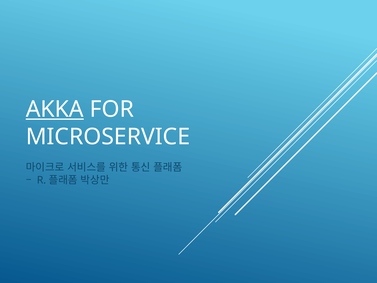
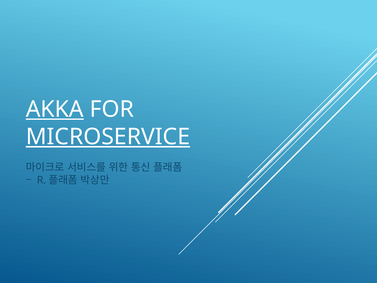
MICROSERVICE underline: none -> present
